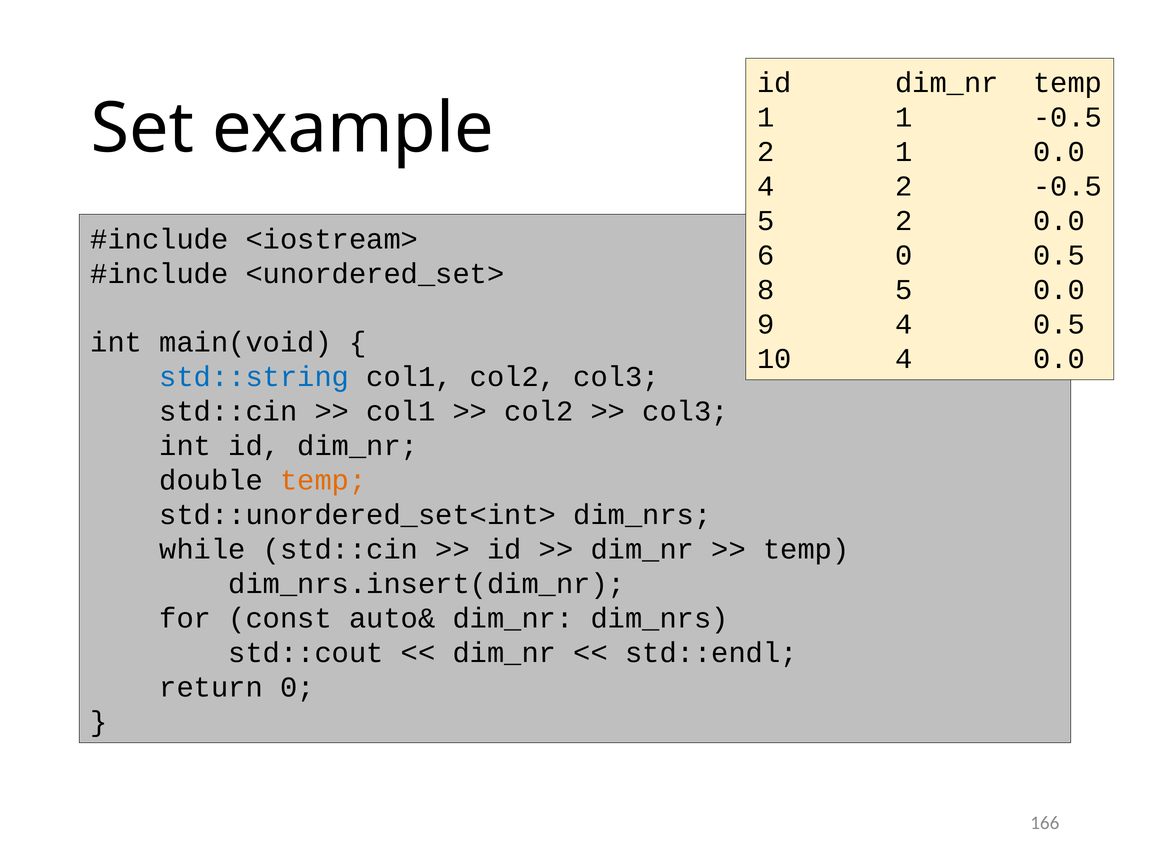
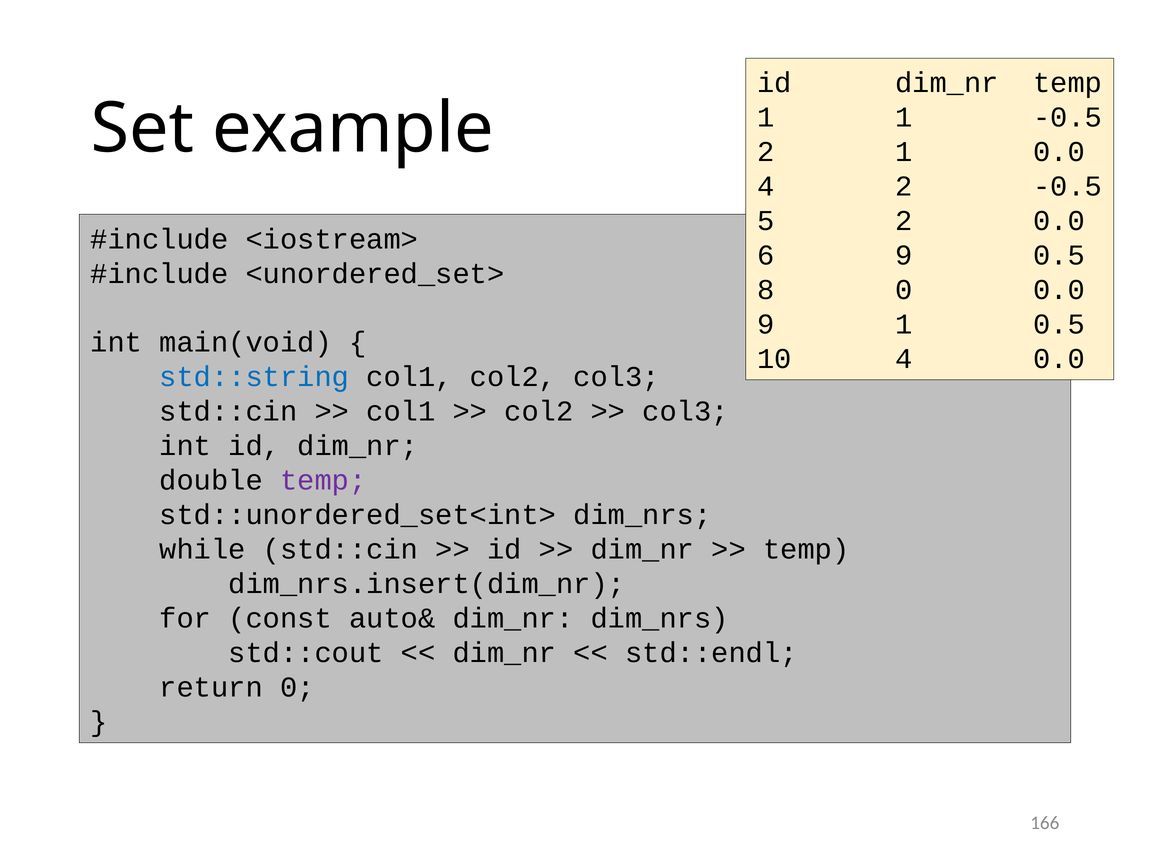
6 0: 0 -> 9
8 5: 5 -> 0
9 4: 4 -> 1
temp at (323, 481) colour: orange -> purple
